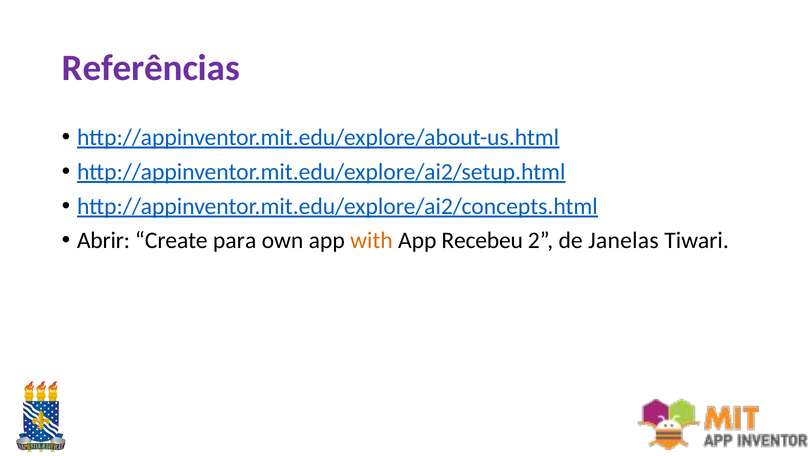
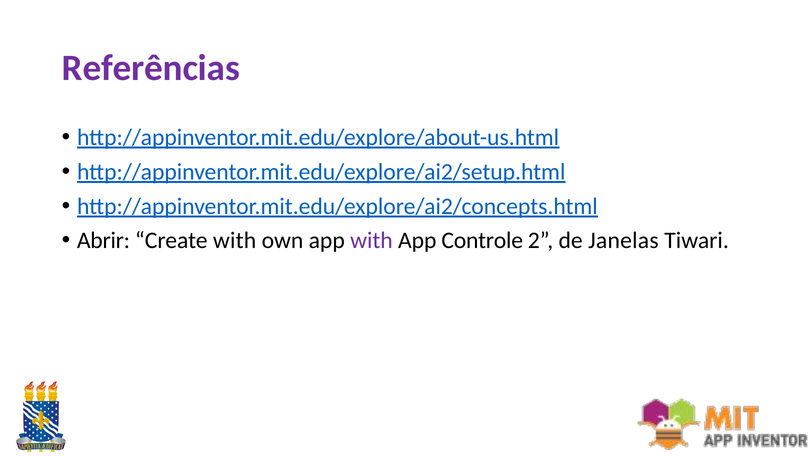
Create para: para -> with
with at (371, 240) colour: orange -> purple
Recebeu: Recebeu -> Controle
